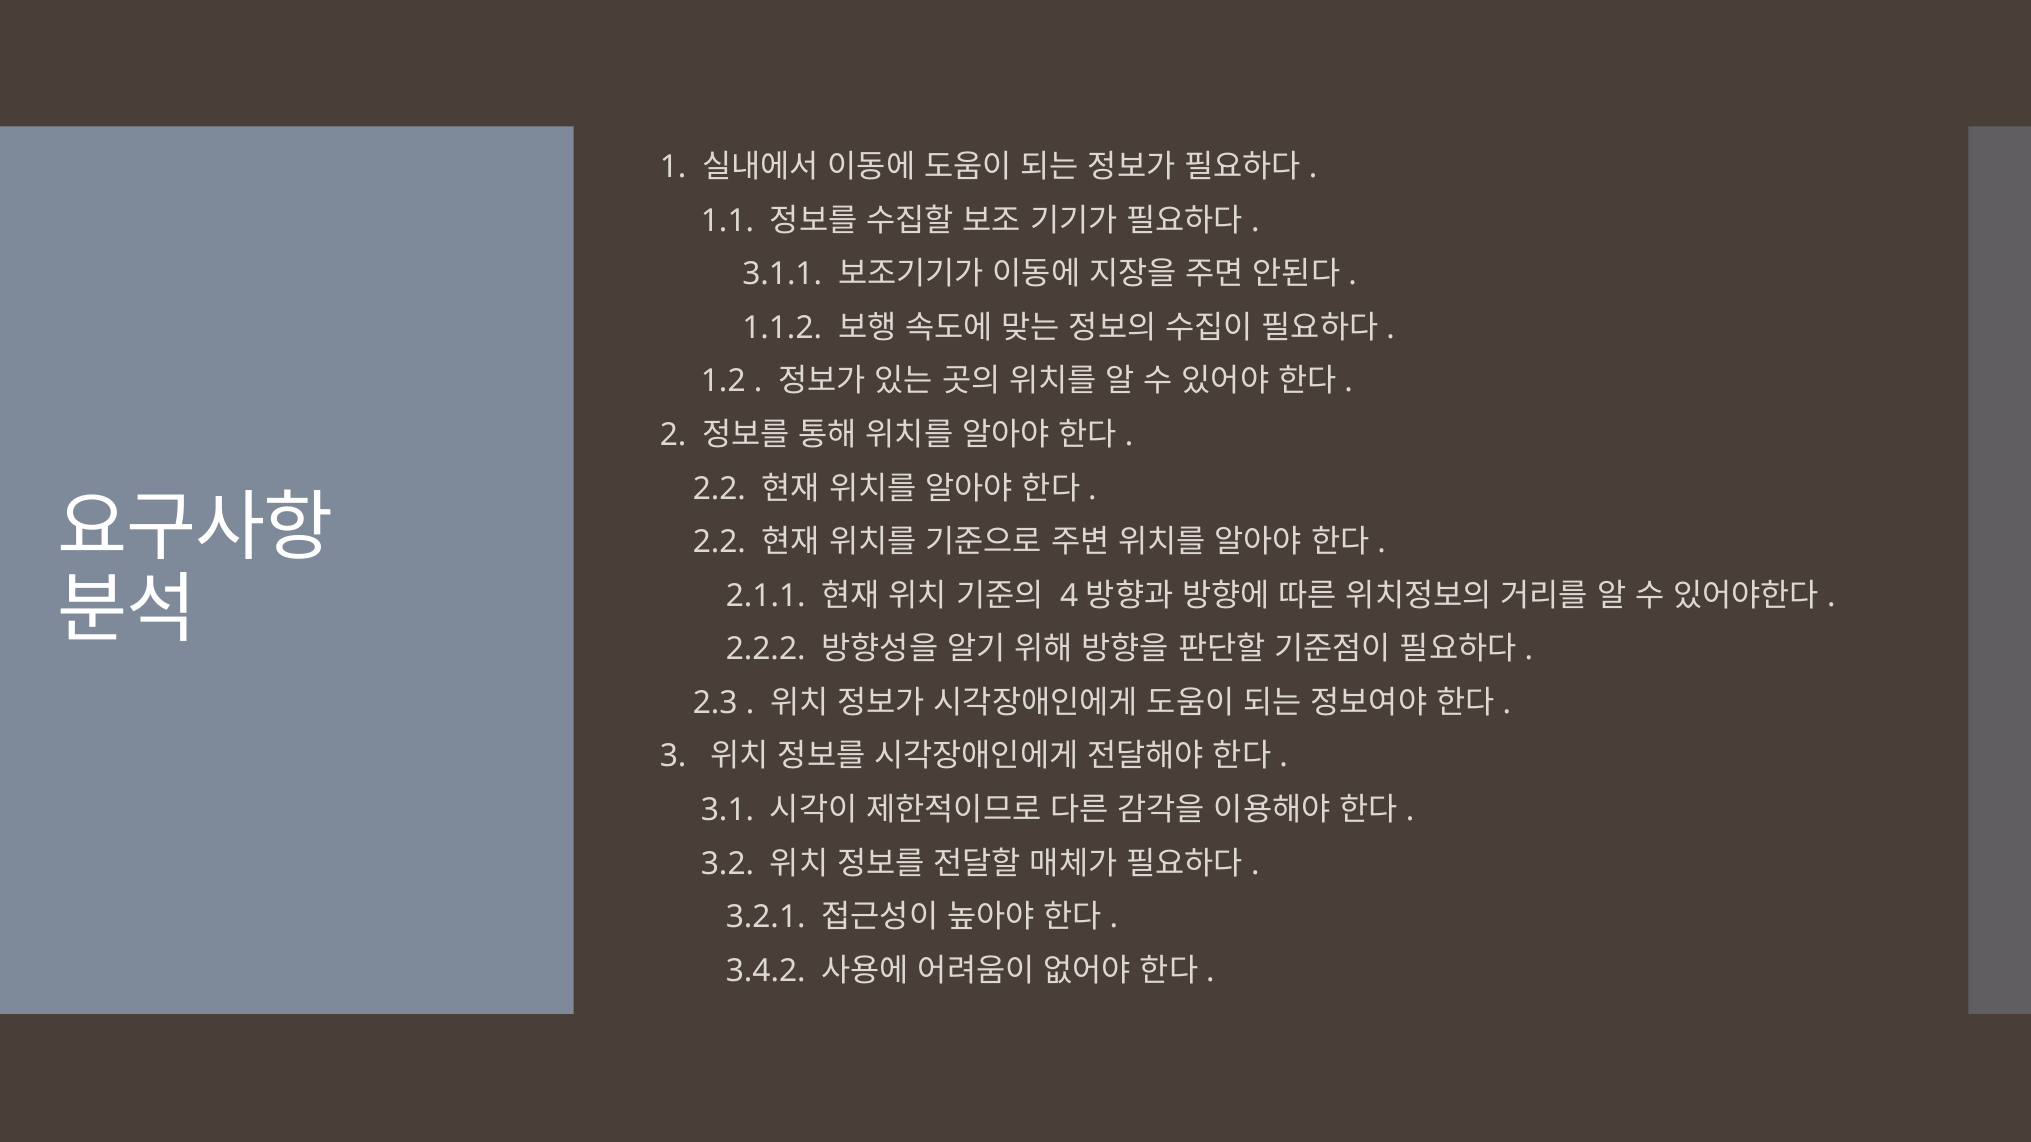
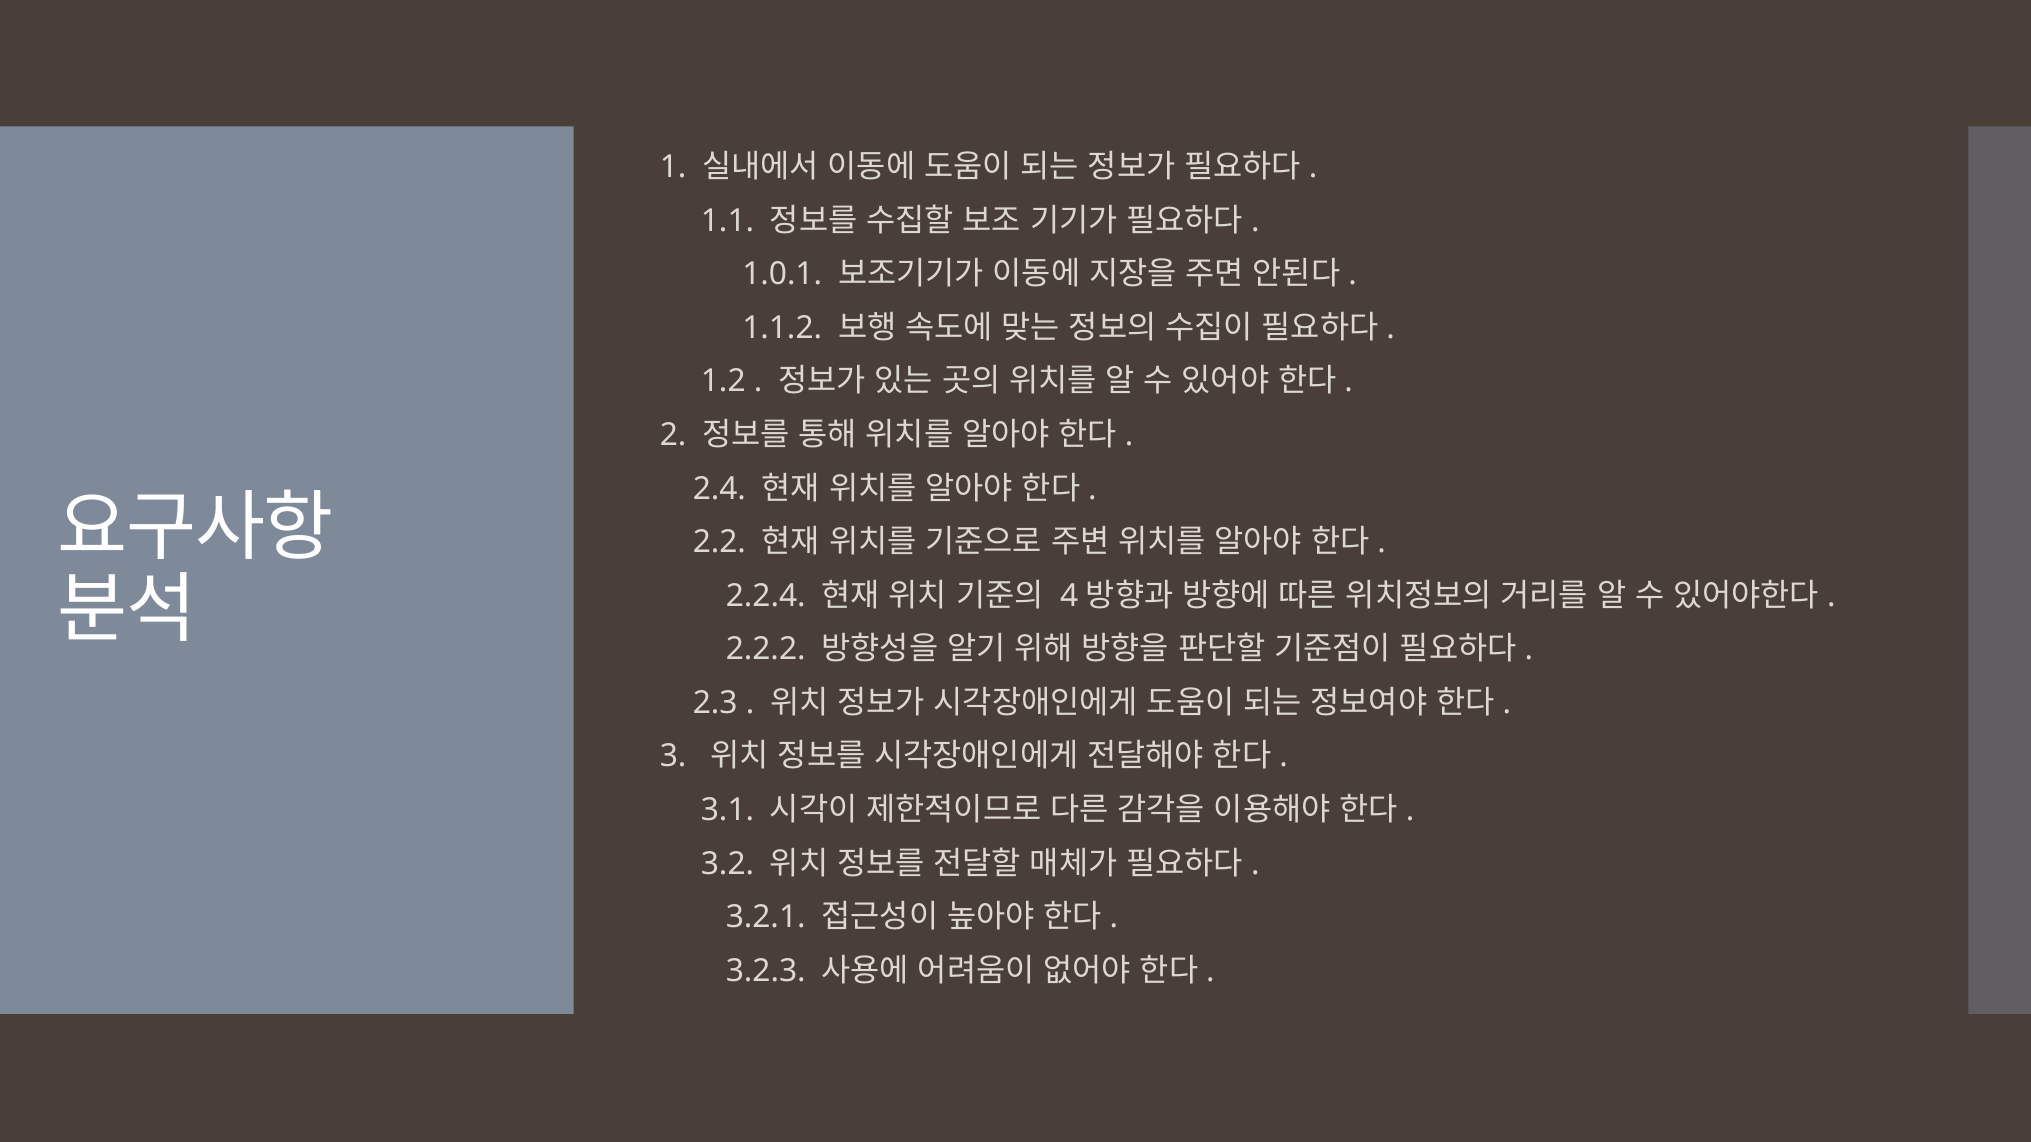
3.1.1: 3.1.1 -> 1.0.1
2.2 at (719, 489): 2.2 -> 2.4
2.1.1: 2.1.1 -> 2.2.4
3.4.2: 3.4.2 -> 3.2.3
